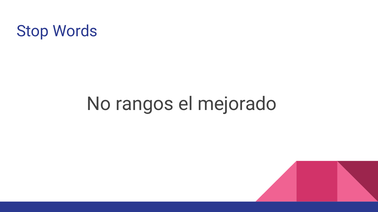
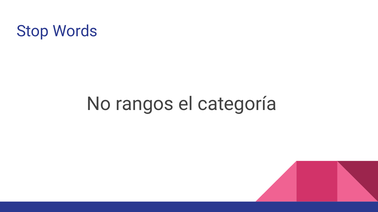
mejorado: mejorado -> categoría
